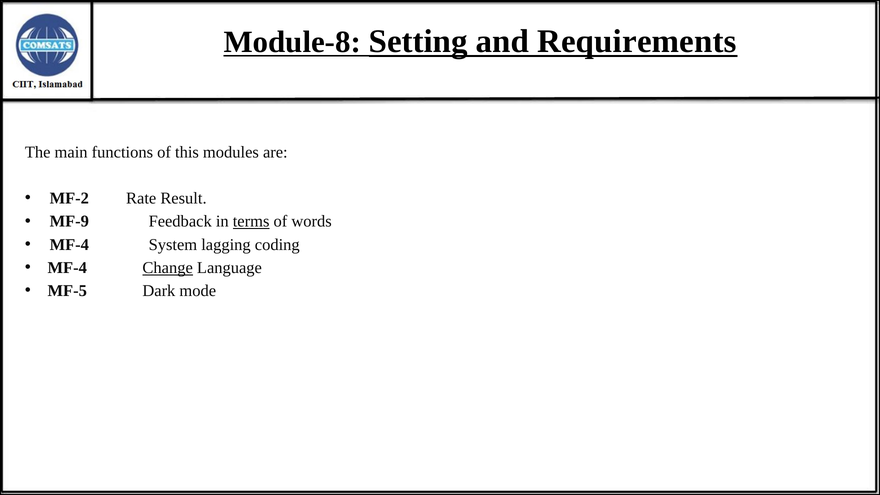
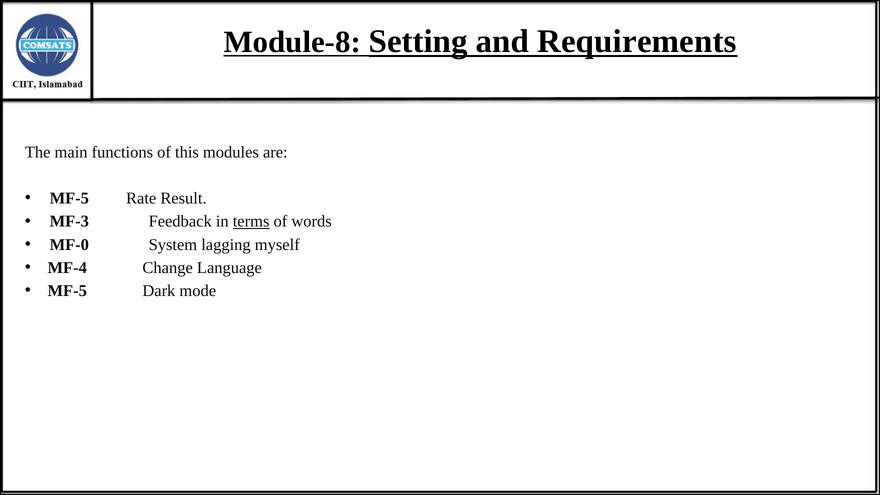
MF-2 at (69, 198): MF-2 -> MF-5
MF-9: MF-9 -> MF-3
MF-4 at (69, 245): MF-4 -> MF-0
coding: coding -> myself
Change underline: present -> none
